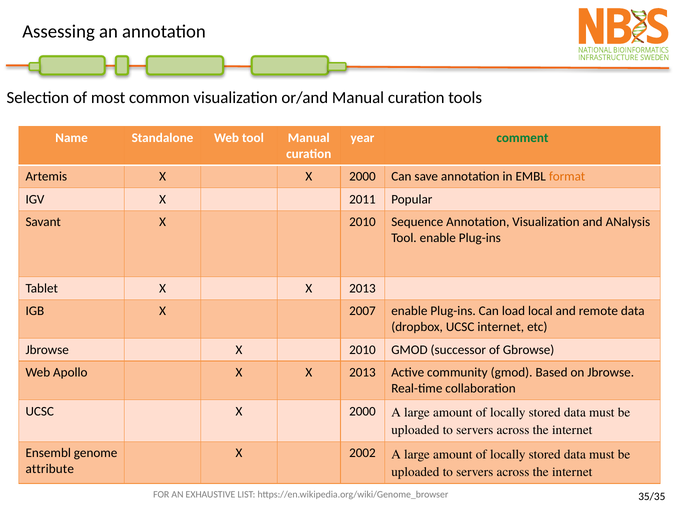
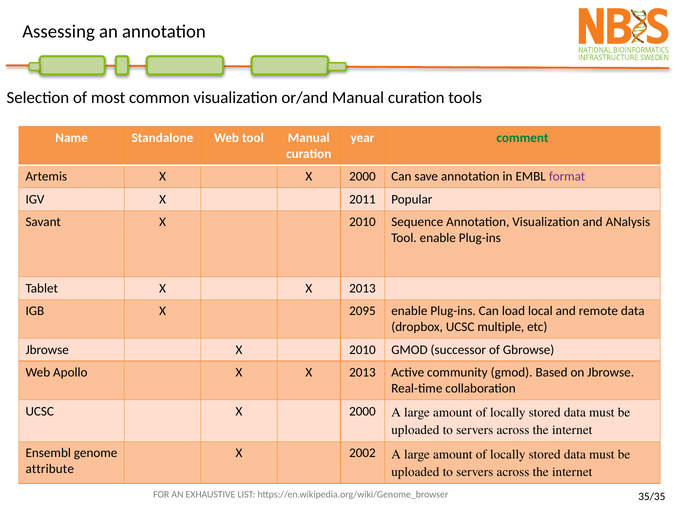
format colour: orange -> purple
2007: 2007 -> 2095
UCSC internet: internet -> multiple
